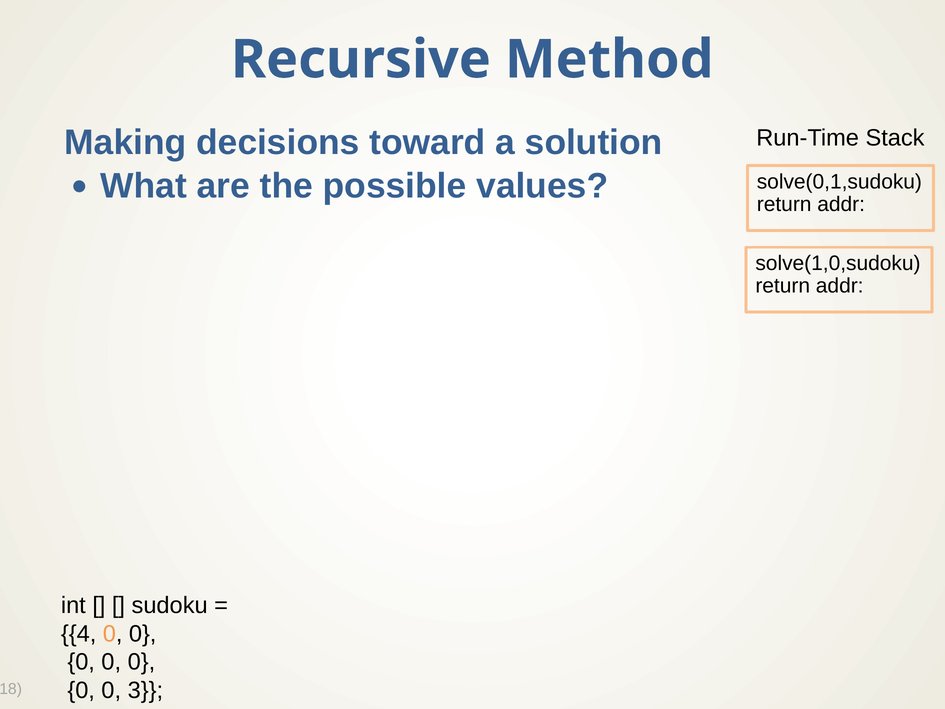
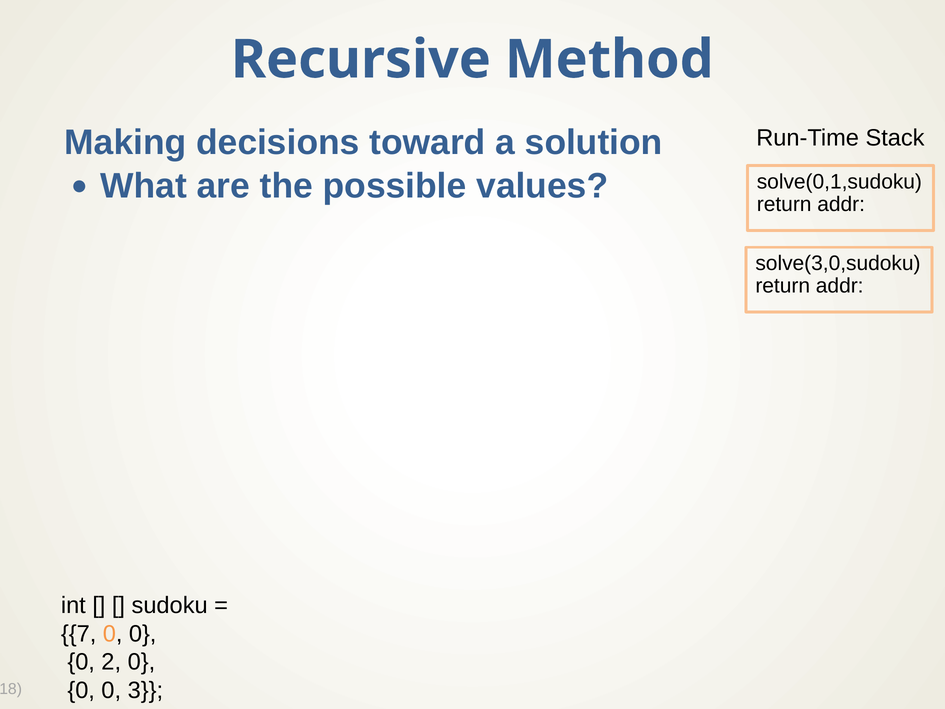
solve(1,0,sudoku: solve(1,0,sudoku -> solve(3,0,sudoku
4: 4 -> 7
0 at (111, 662): 0 -> 2
